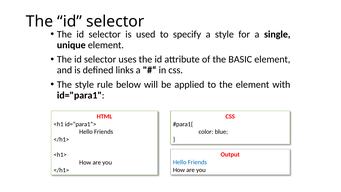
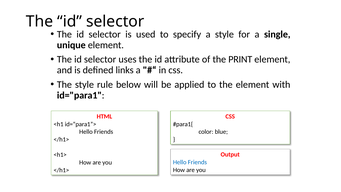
BASIC: BASIC -> PRINT
